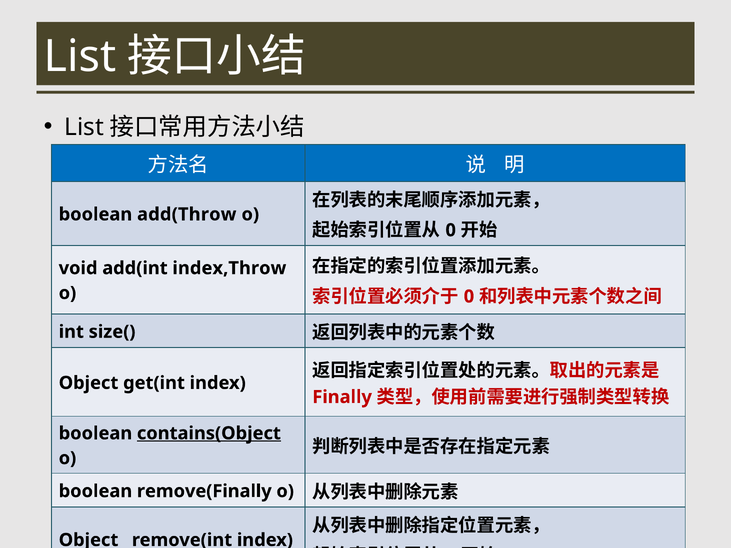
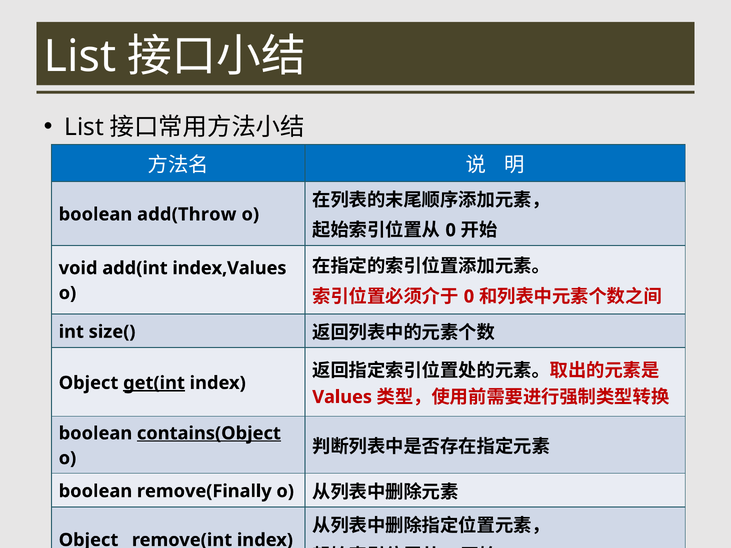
index,Throw: index,Throw -> index,Values
get(int underline: none -> present
Finally: Finally -> Values
